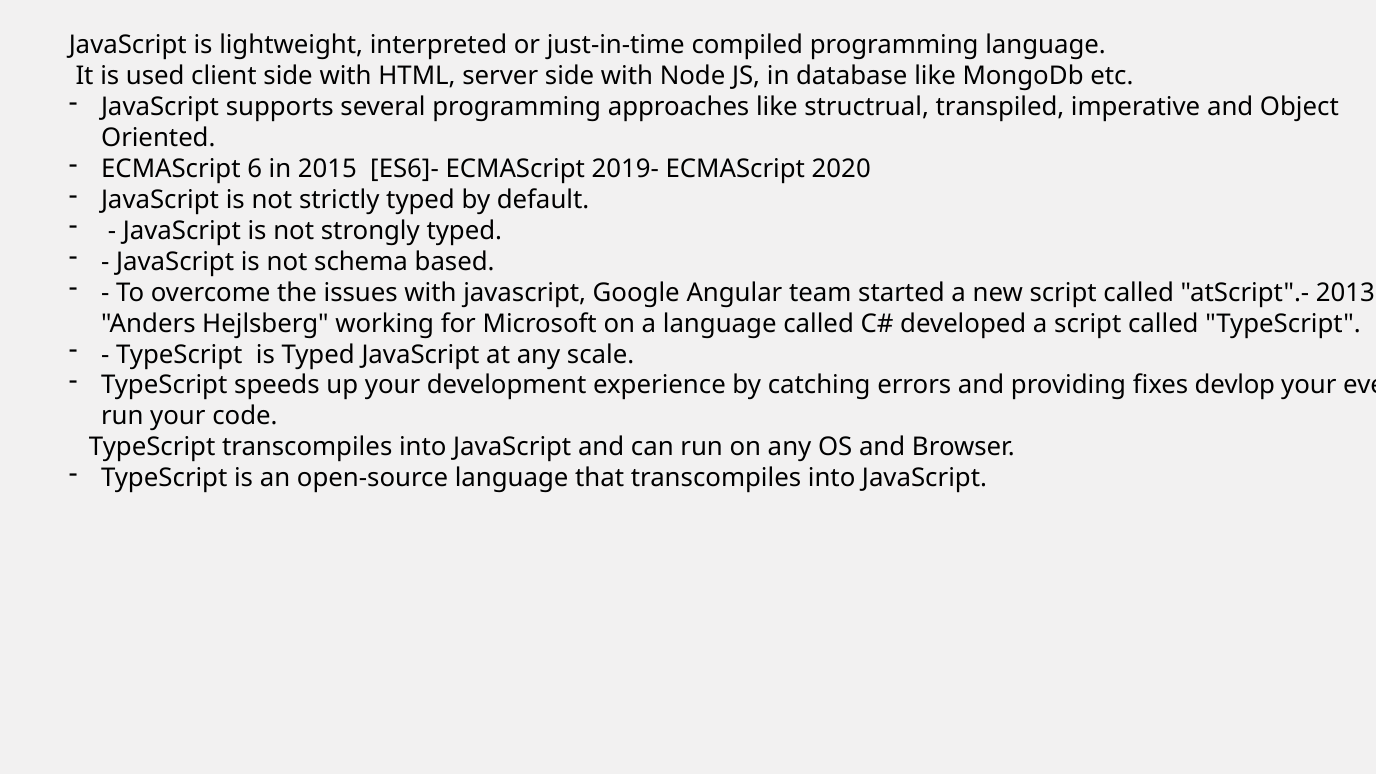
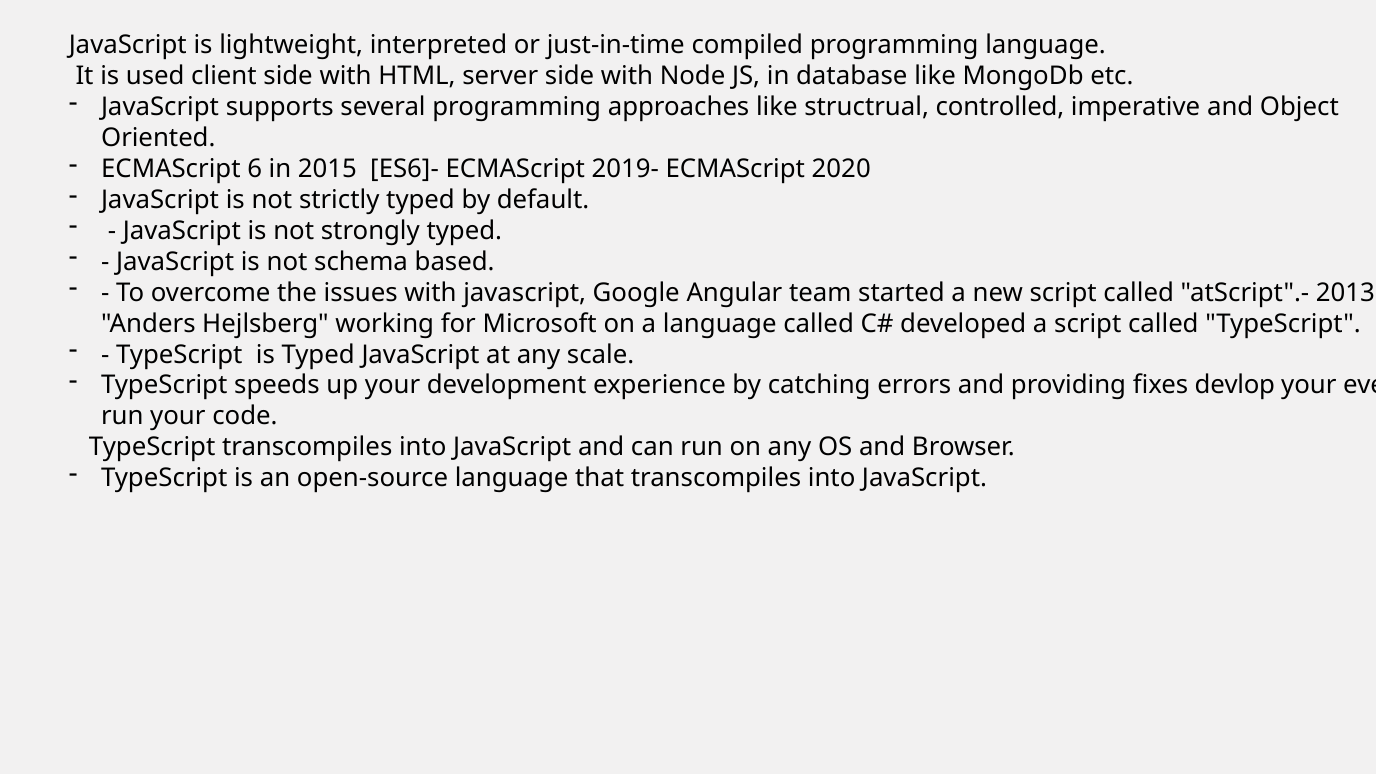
transpiled: transpiled -> controlled
